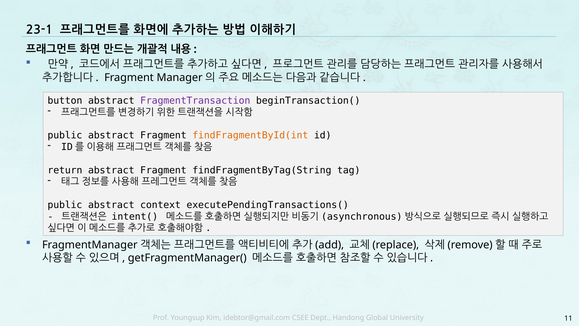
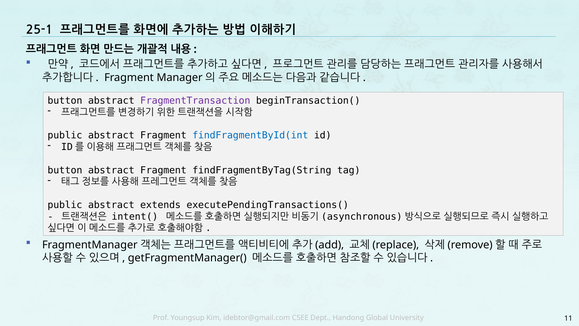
23-1: 23-1 -> 25-1
findFragmentById(int colour: orange -> blue
return at (65, 170): return -> button
context: context -> extends
